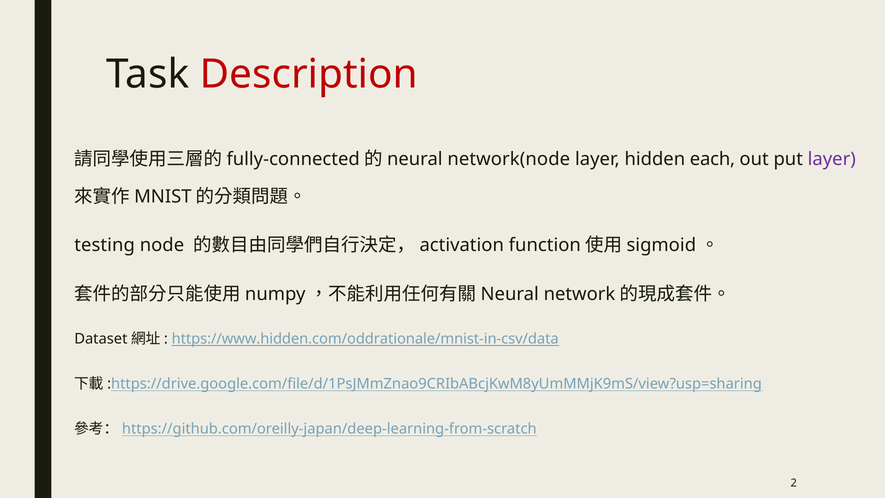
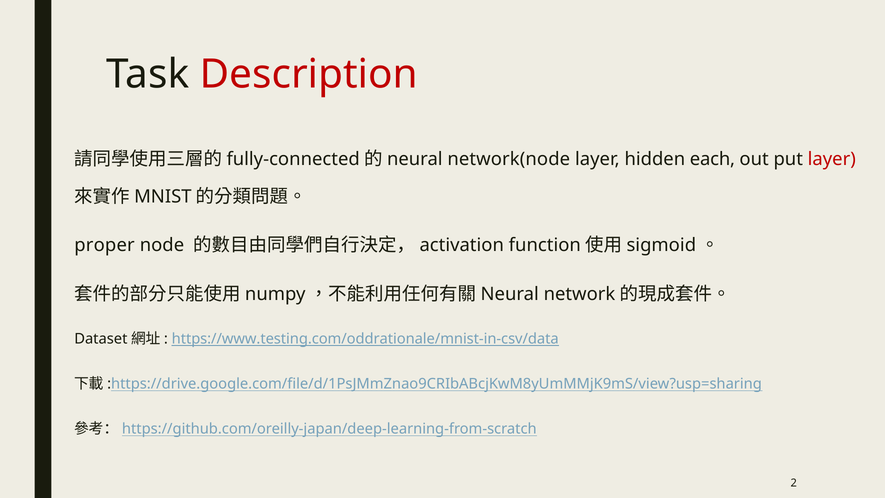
layer at (832, 159) colour: purple -> red
testing: testing -> proper
https://www.hidden.com/oddrationale/mnist-in-csv/data: https://www.hidden.com/oddrationale/mnist-in-csv/data -> https://www.testing.com/oddrationale/mnist-in-csv/data
